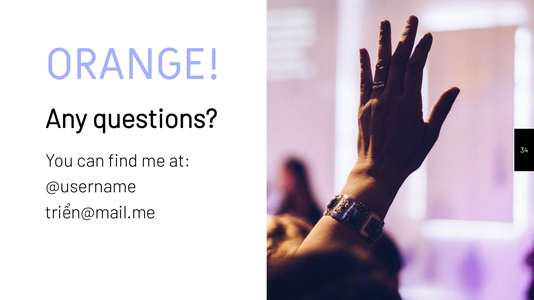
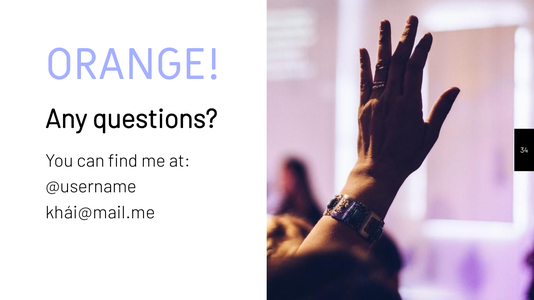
triển@mail.me: triển@mail.me -> khái@mail.me
